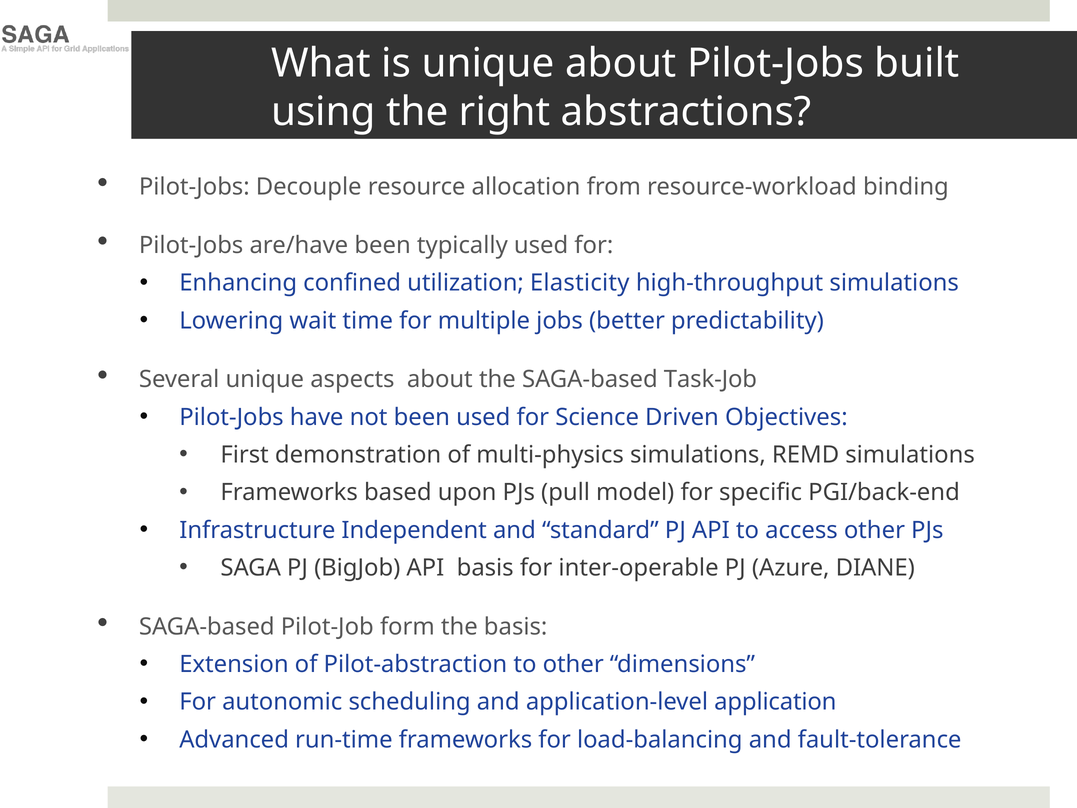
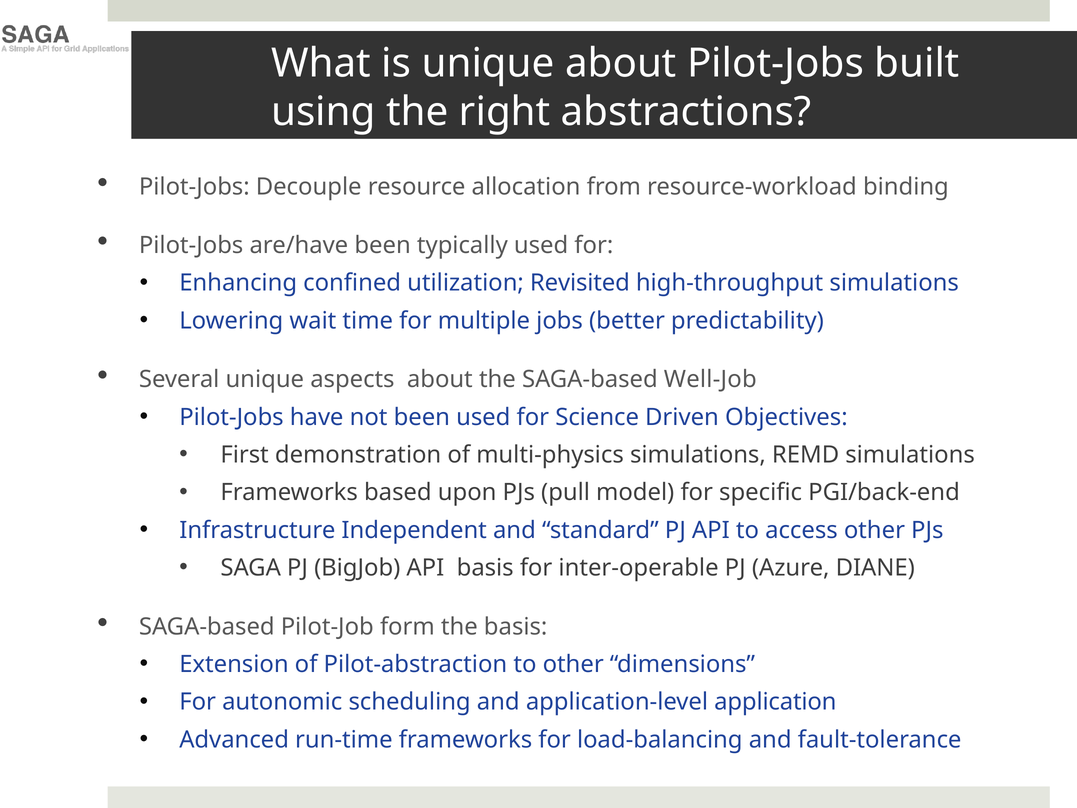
Elasticity: Elasticity -> Revisited
Task-Job: Task-Job -> Well-Job
